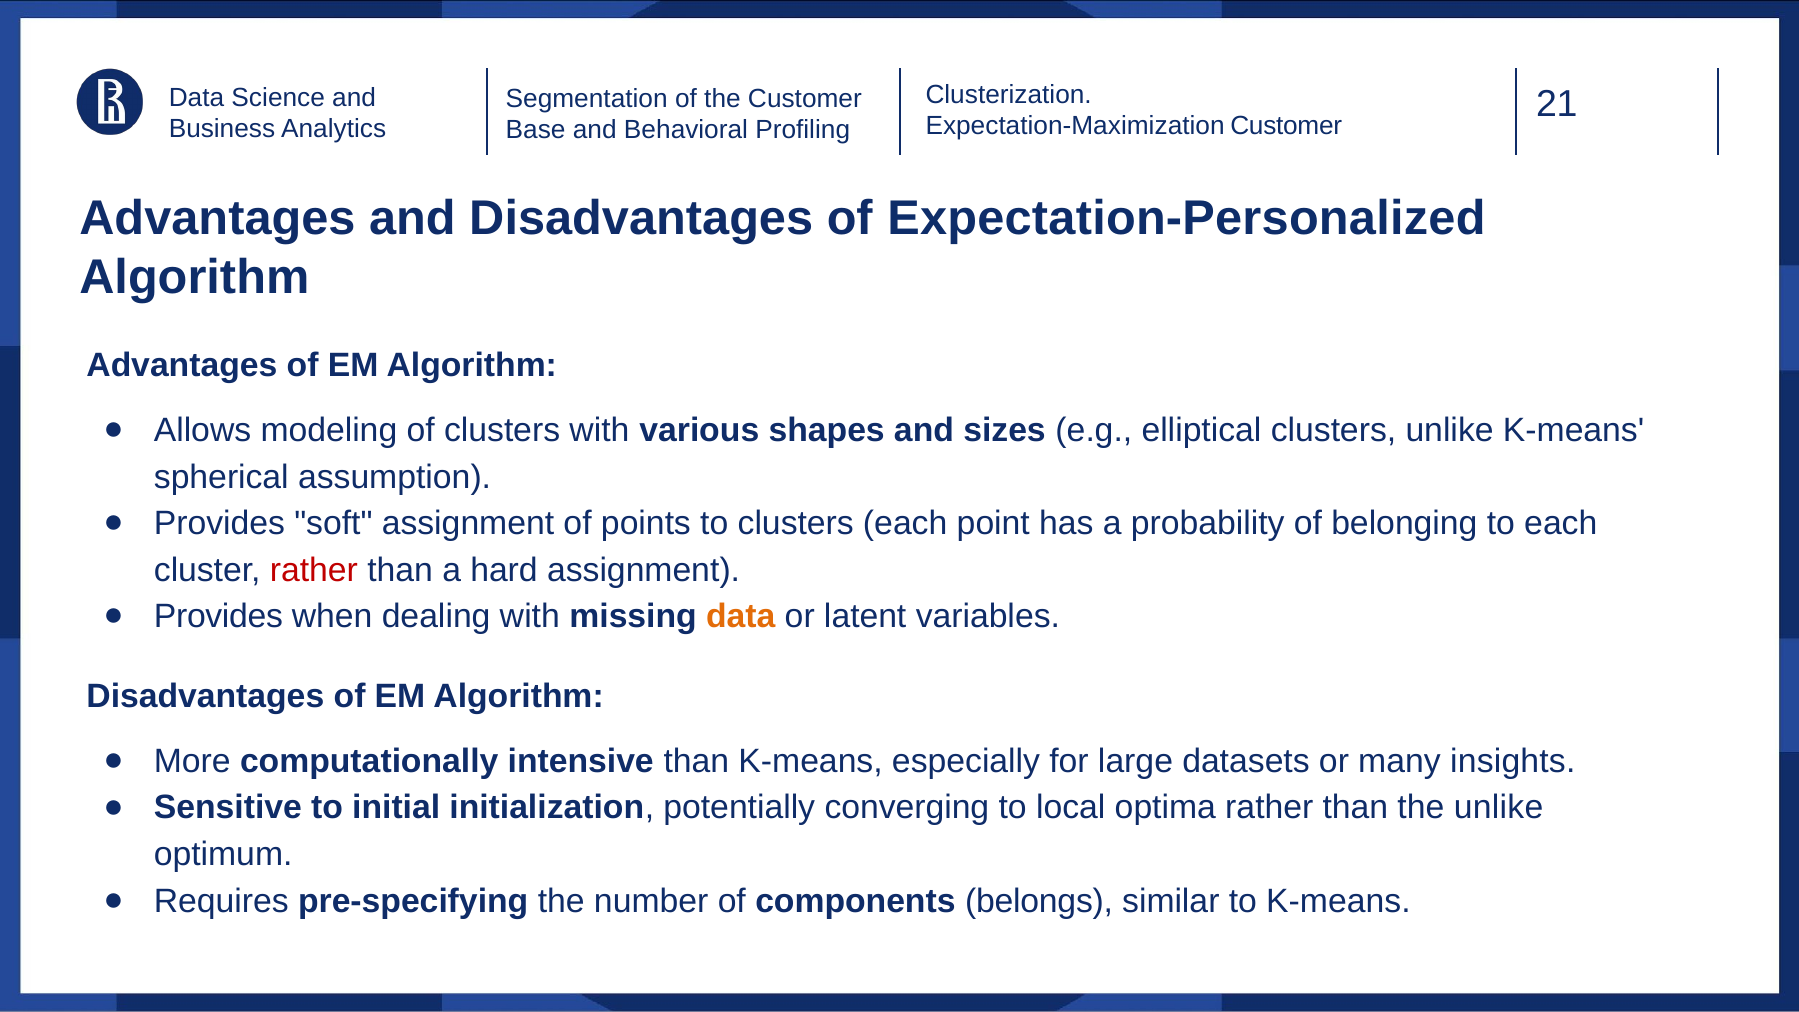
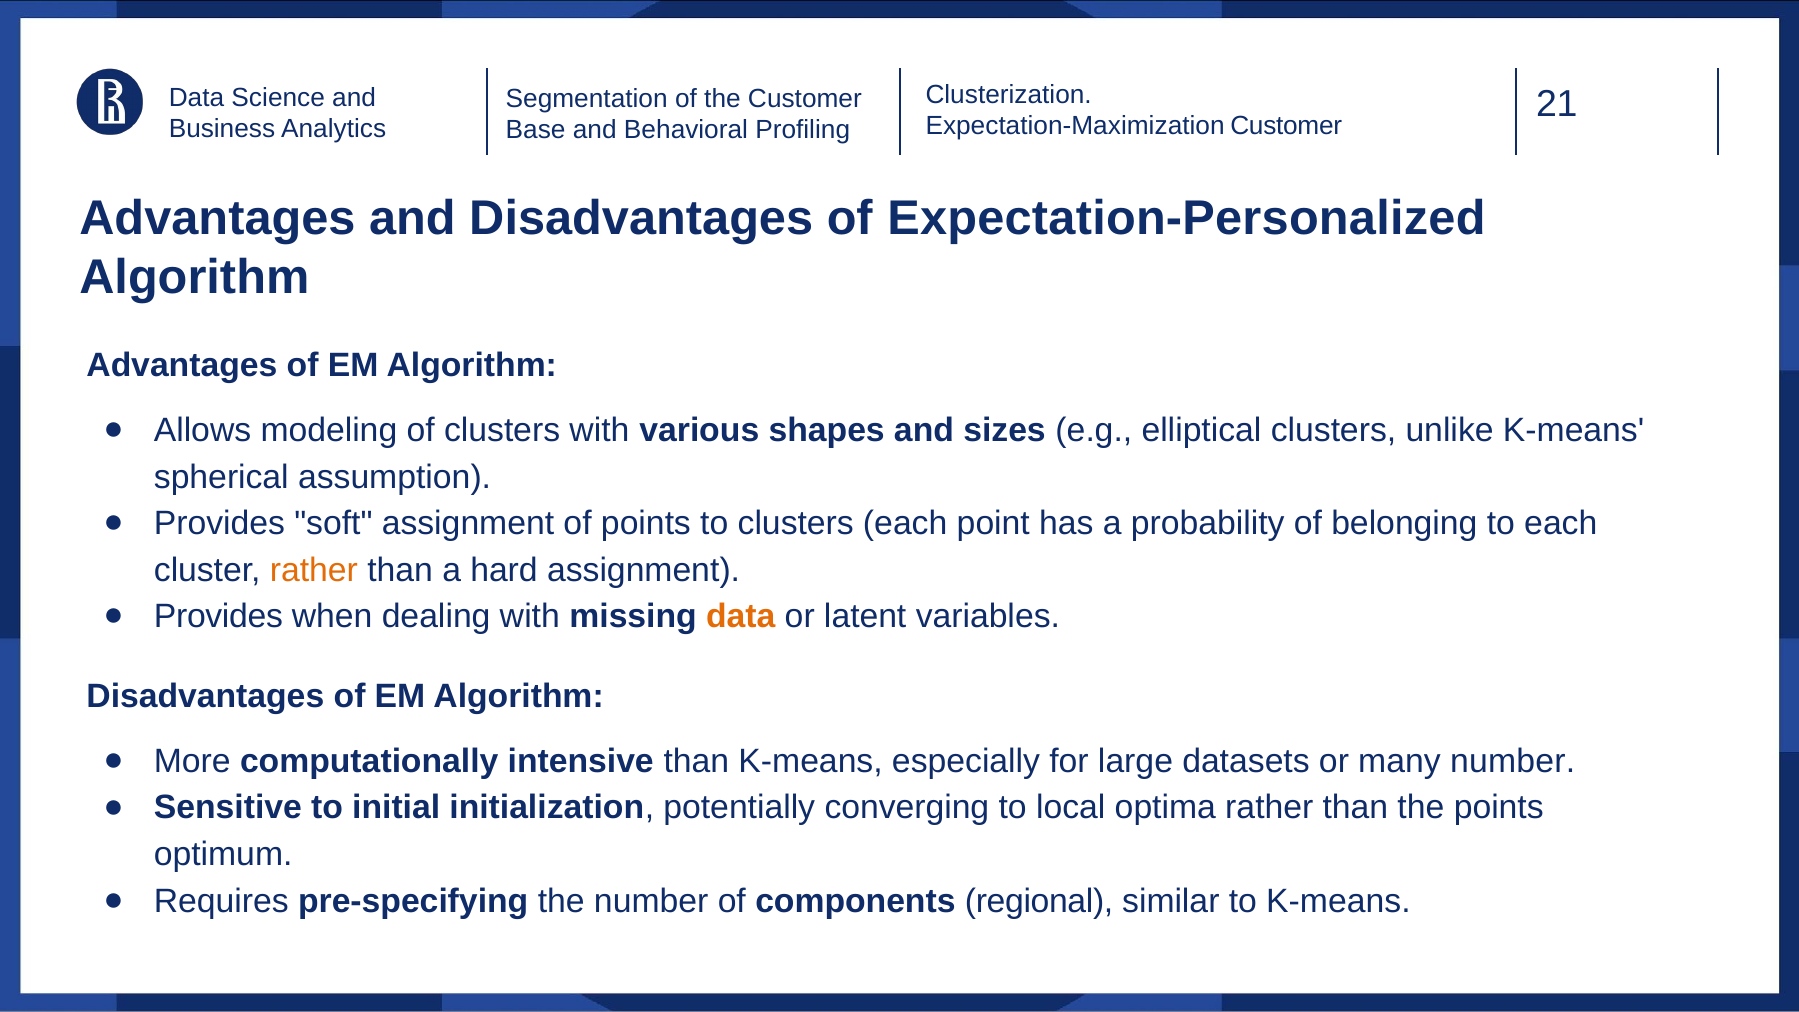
rather at (314, 570) colour: red -> orange
many insights: insights -> number
the unlike: unlike -> points
belongs: belongs -> regional
